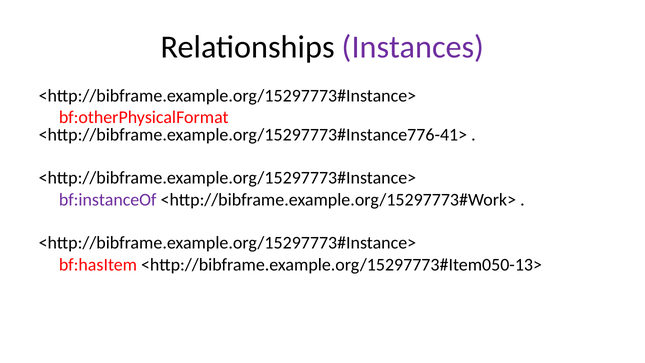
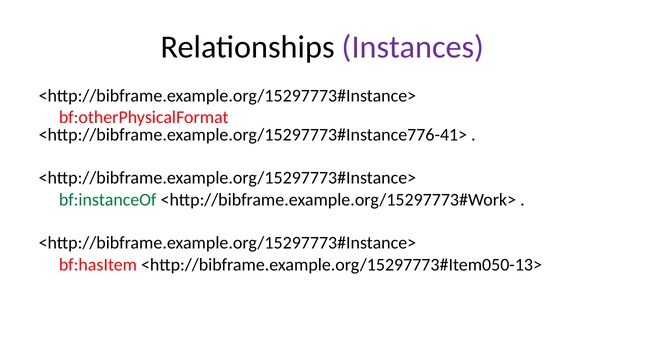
bf:instanceOf colour: purple -> green
